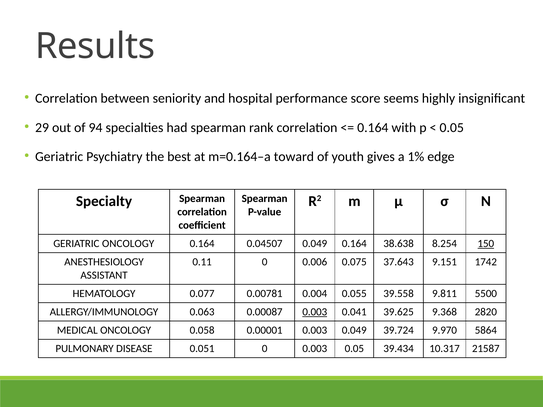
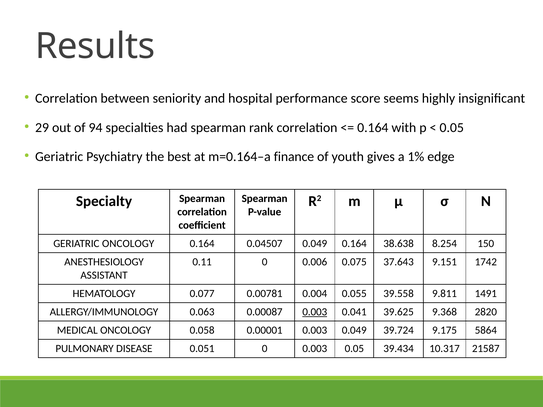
toward: toward -> finance
150 underline: present -> none
5500: 5500 -> 1491
9.970: 9.970 -> 9.175
